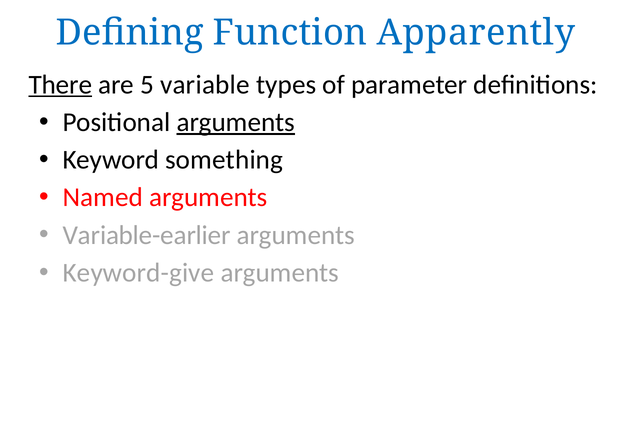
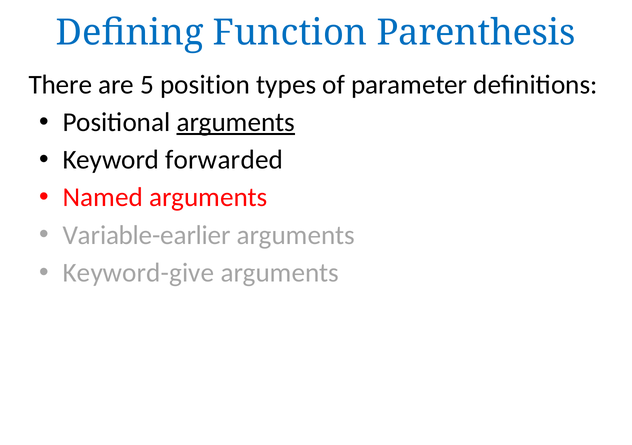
Apparently: Apparently -> Parenthesis
There underline: present -> none
variable: variable -> position
something: something -> forwarded
